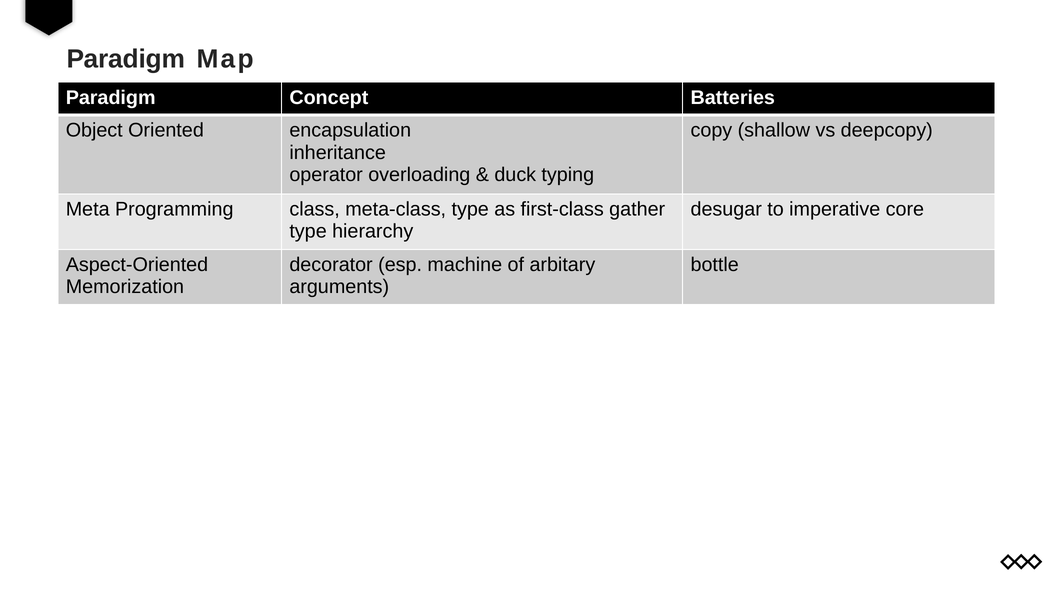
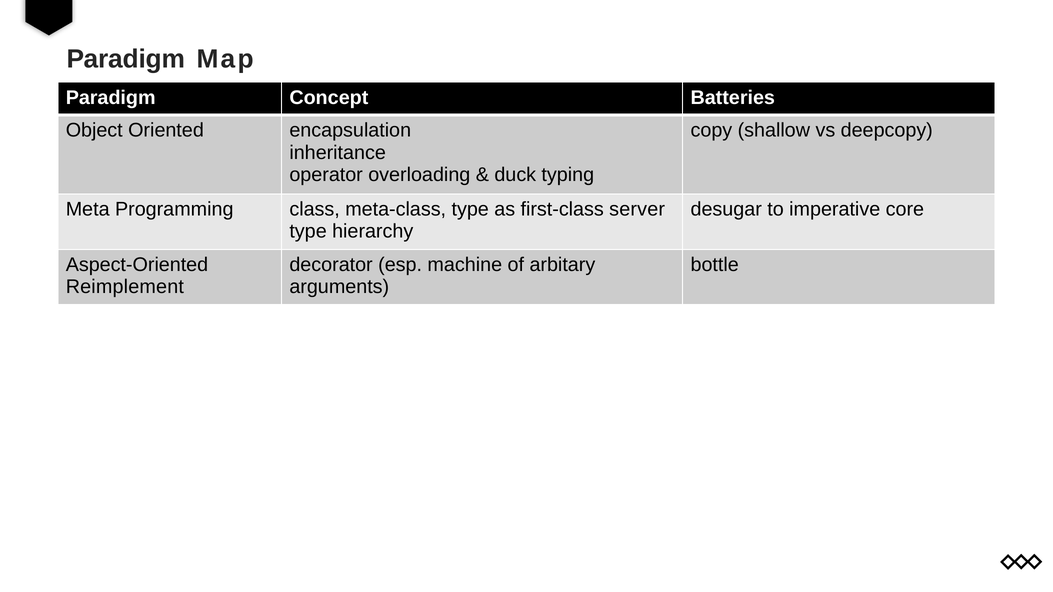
gather: gather -> server
Memorization: Memorization -> Reimplement
